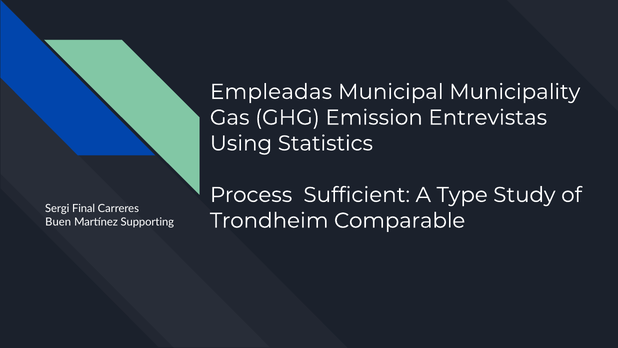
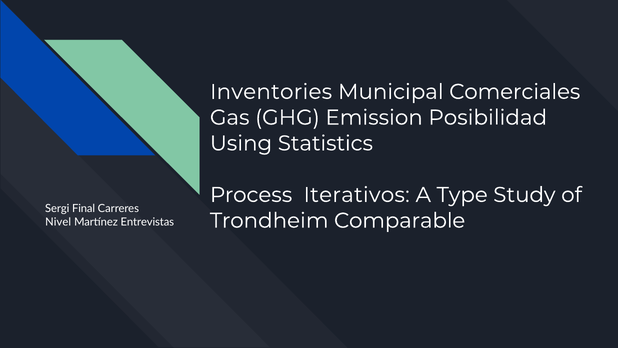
Empleadas: Empleadas -> Inventories
Municipality: Municipality -> Comerciales
Entrevistas: Entrevistas -> Posibilidad
Sufficient: Sufficient -> Iterativos
Buen: Buen -> Nivel
Supporting: Supporting -> Entrevistas
